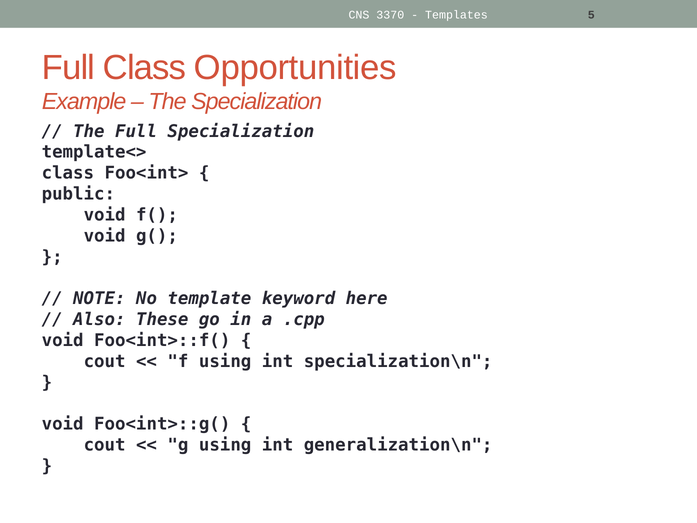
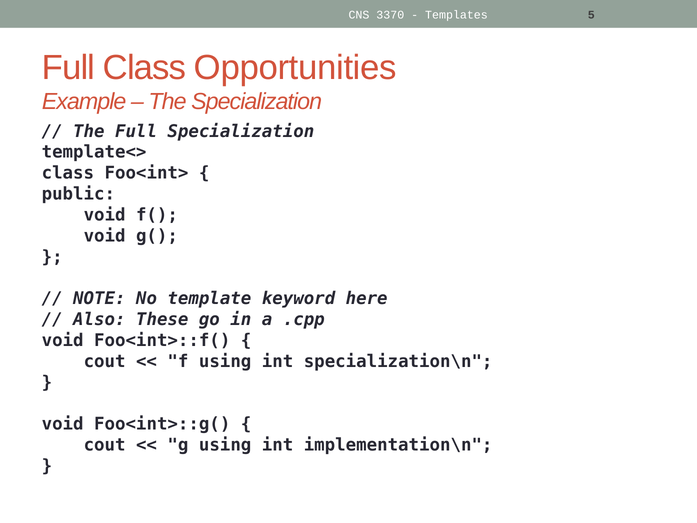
generalization\n: generalization\n -> implementation\n
